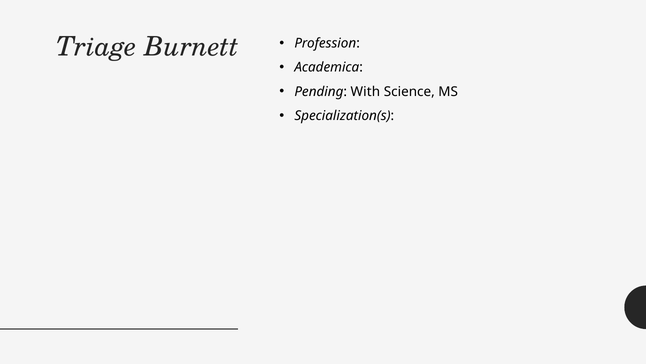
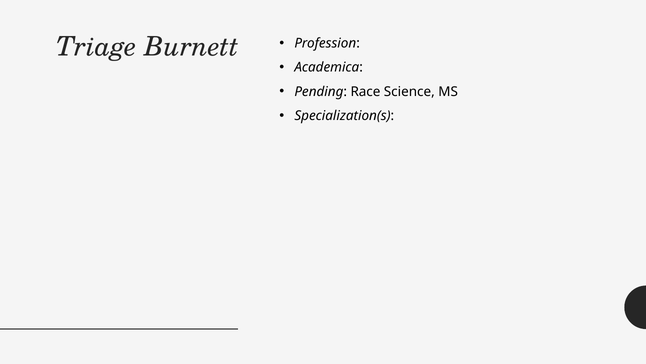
With: With -> Race
